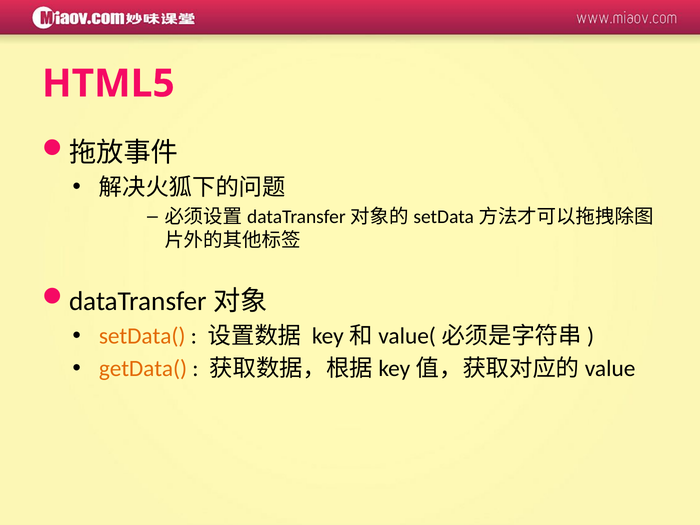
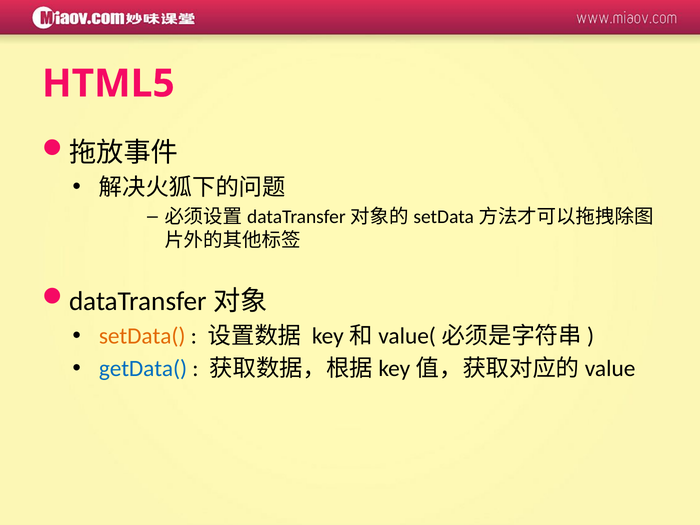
getData( colour: orange -> blue
